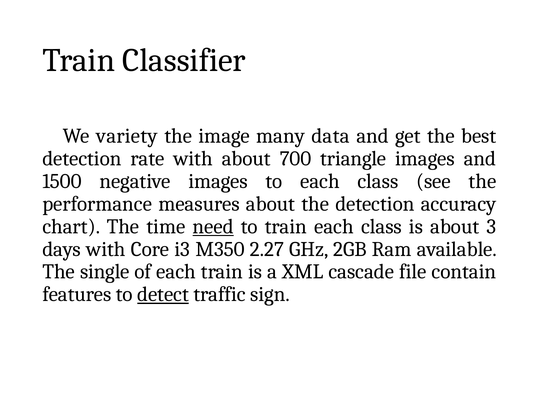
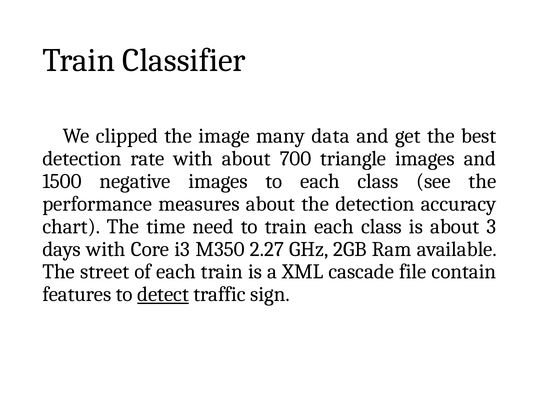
variety: variety -> clipped
need underline: present -> none
single: single -> street
